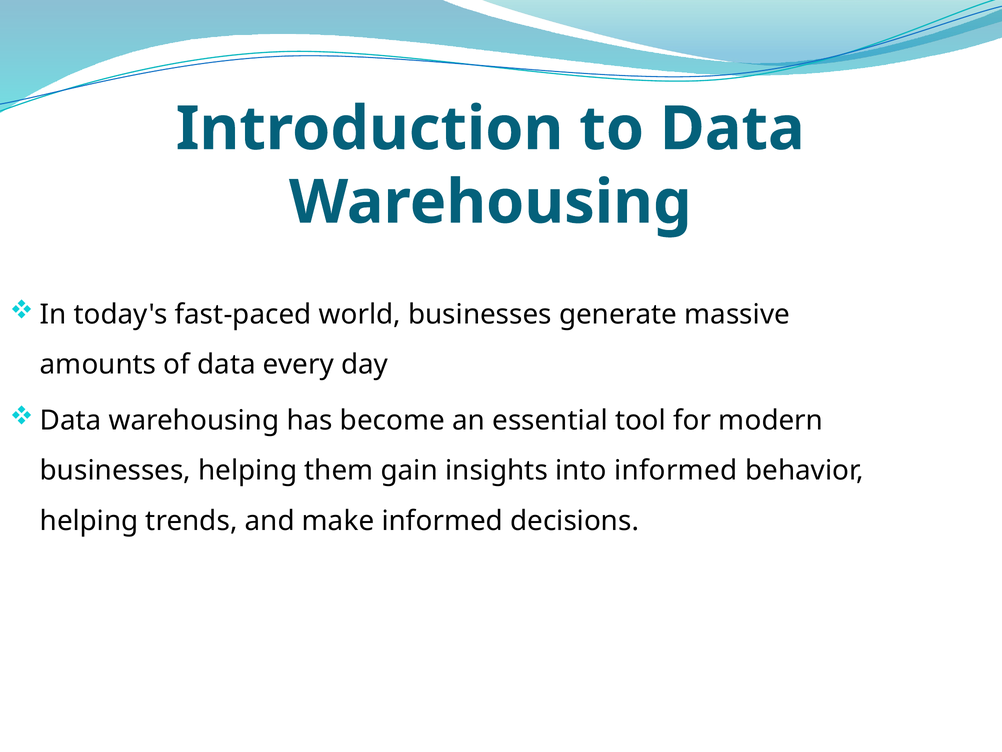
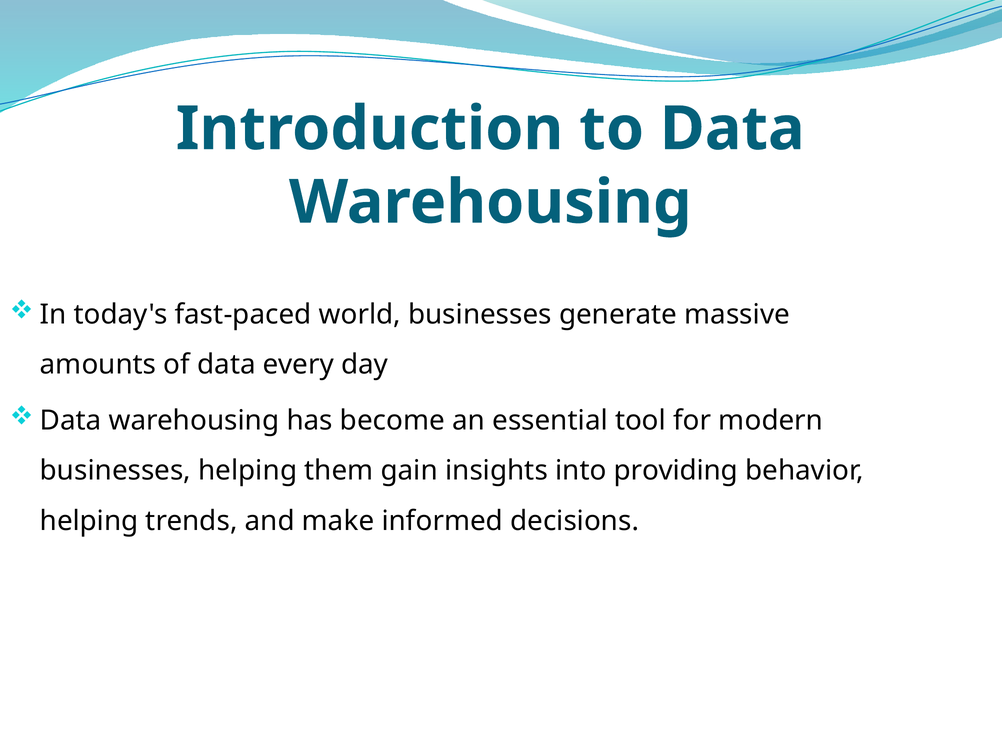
into informed: informed -> providing
